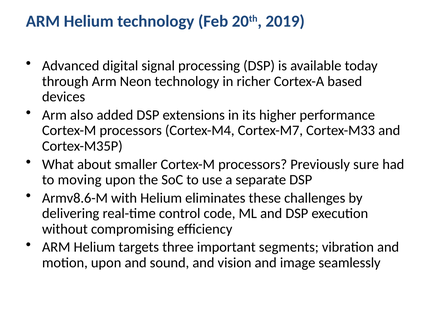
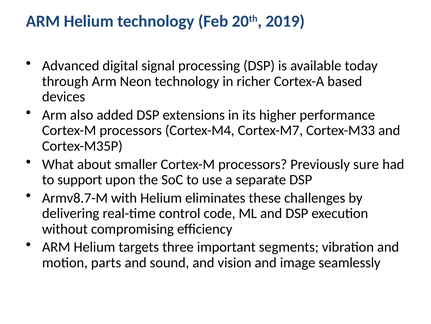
moving: moving -> support
Armv8.6-M: Armv8.6-M -> Armv8.7-M
motion upon: upon -> parts
